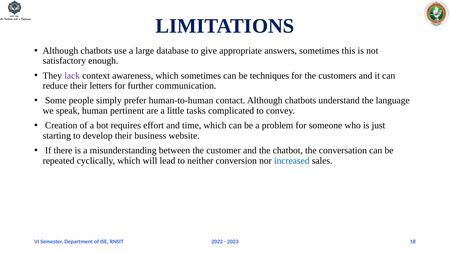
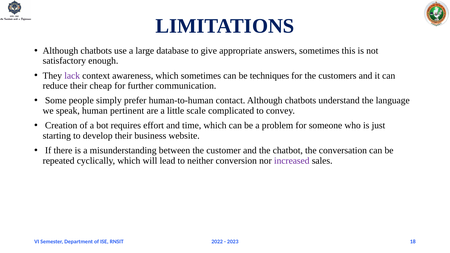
letters: letters -> cheap
tasks: tasks -> scale
increased colour: blue -> purple
